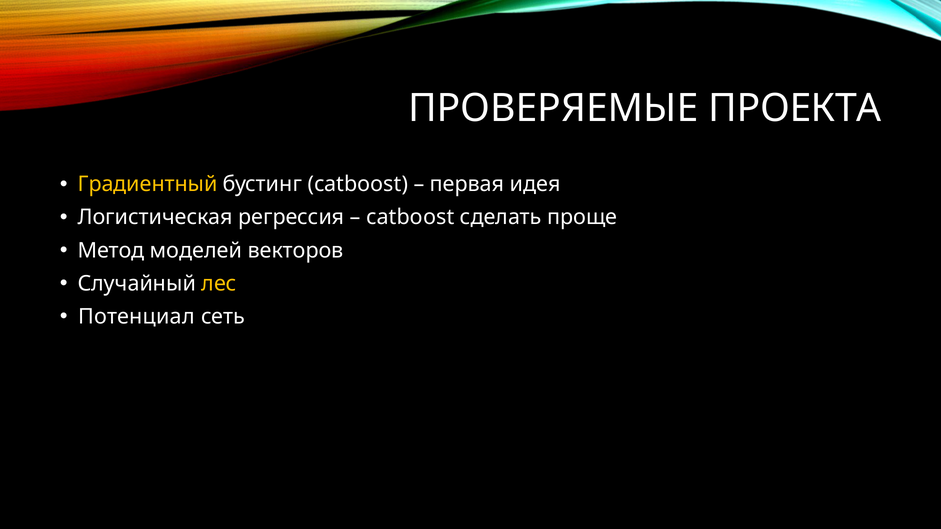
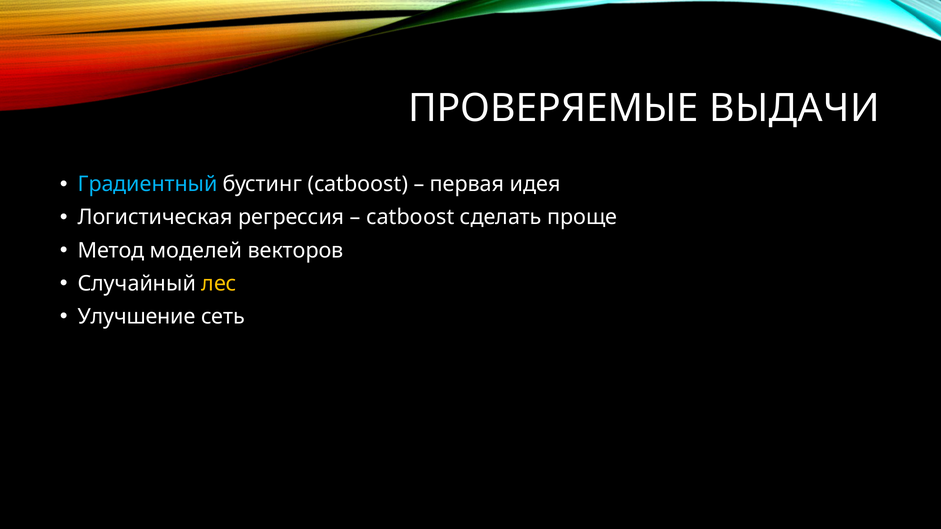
ПРОЕКТА: ПРОЕКТА -> ВЫДАЧИ
Градиентный colour: yellow -> light blue
Потенциал: Потенциал -> Улучшение
